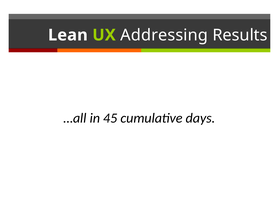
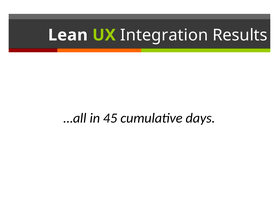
Addressing: Addressing -> Integration
